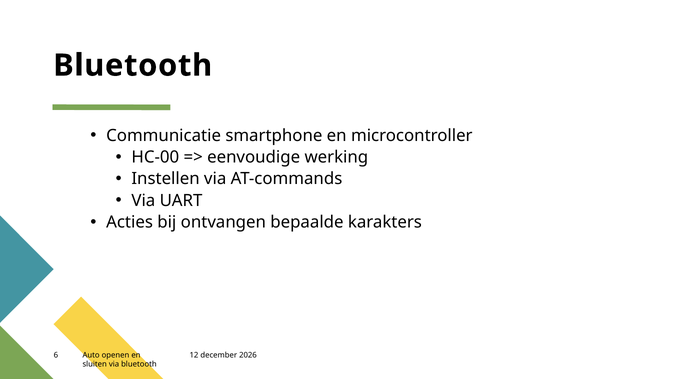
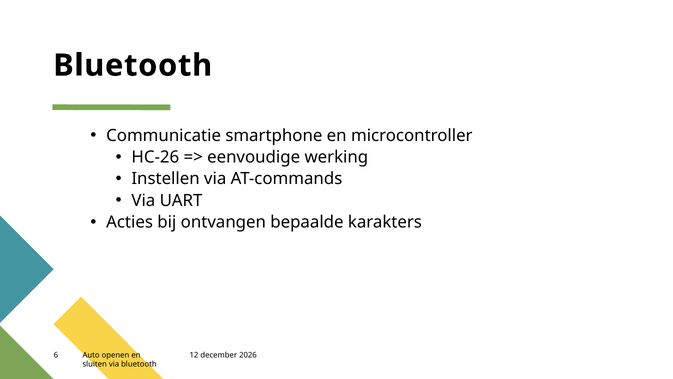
HC-00: HC-00 -> HC-26
